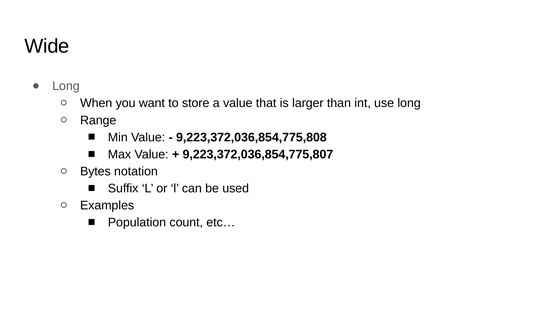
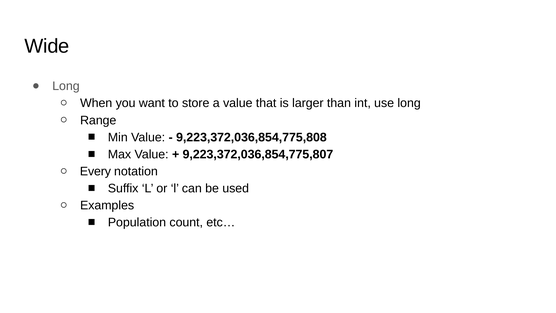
Bytes: Bytes -> Every
